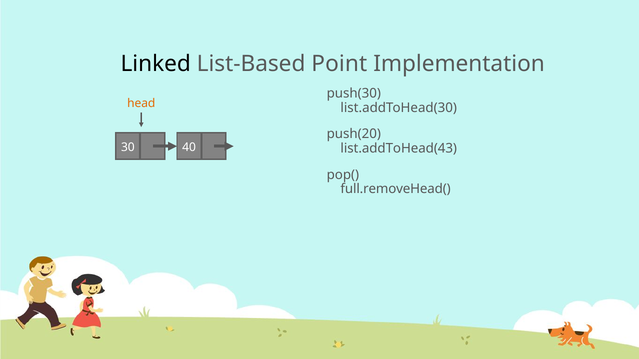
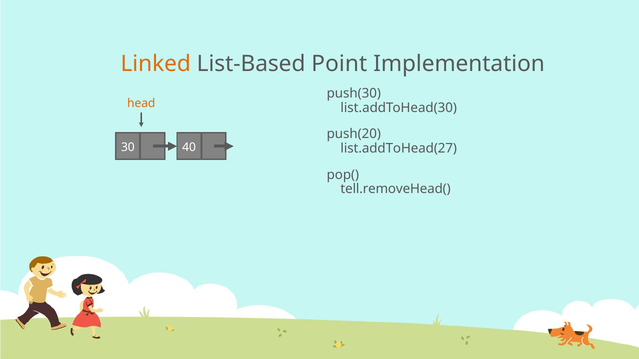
Linked colour: black -> orange
list.addToHead(43: list.addToHead(43 -> list.addToHead(27
full.removeHead(: full.removeHead( -> tell.removeHead(
